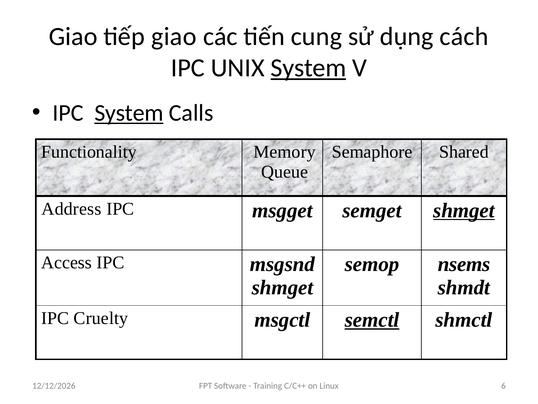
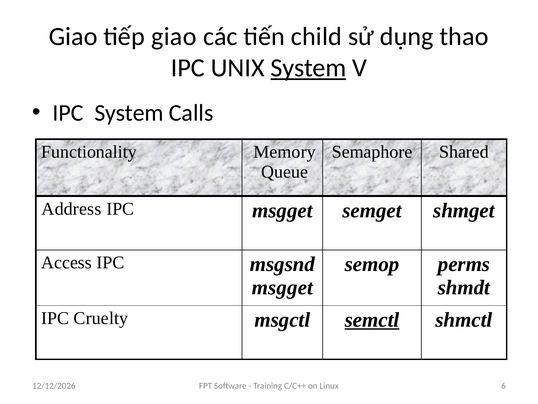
cung: cung -> child
cách: cách -> thao
System at (129, 113) underline: present -> none
shmget at (464, 210) underline: present -> none
nsems: nsems -> perms
shmget at (282, 287): shmget -> msgget
